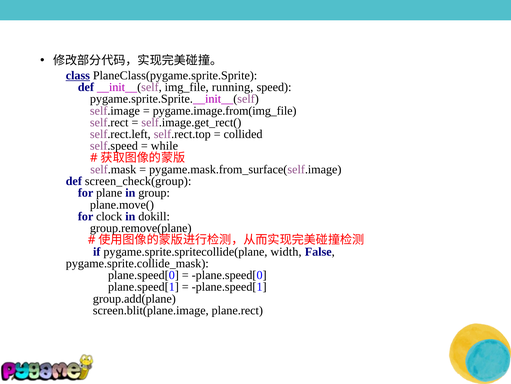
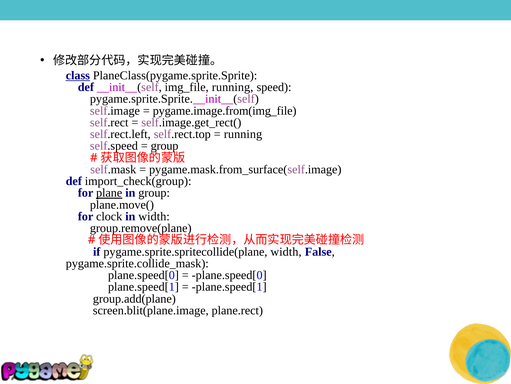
collided at (243, 134): collided -> running
while at (164, 146): while -> group
screen_check(group: screen_check(group -> import_check(group
plane underline: none -> present
in dokill: dokill -> width
